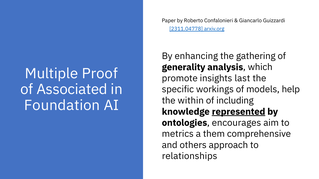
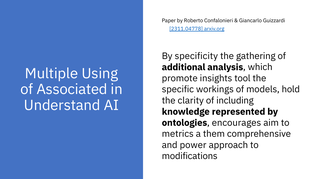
enhancing: enhancing -> specificity
generality: generality -> additional
Proof: Proof -> Using
last: last -> tool
help: help -> hold
within: within -> clarity
Foundation: Foundation -> Understand
represented underline: present -> none
others: others -> power
relationships: relationships -> modifications
